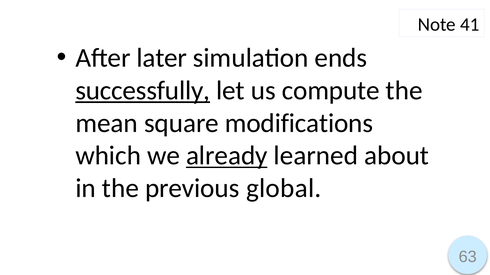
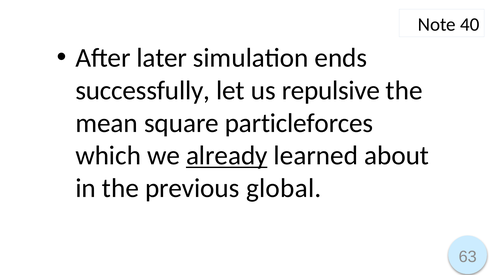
41: 41 -> 40
successfully underline: present -> none
compute: compute -> repulsive
modifications: modifications -> particleforces
